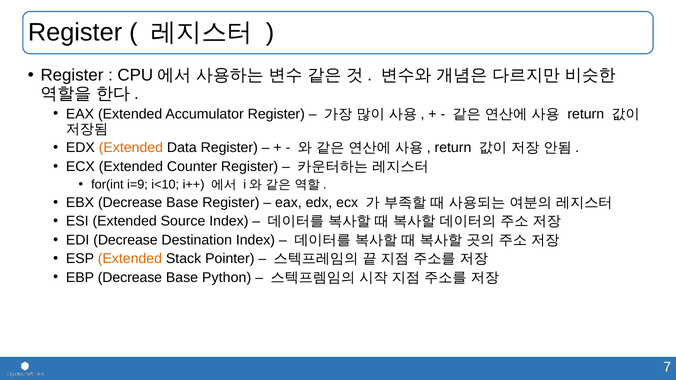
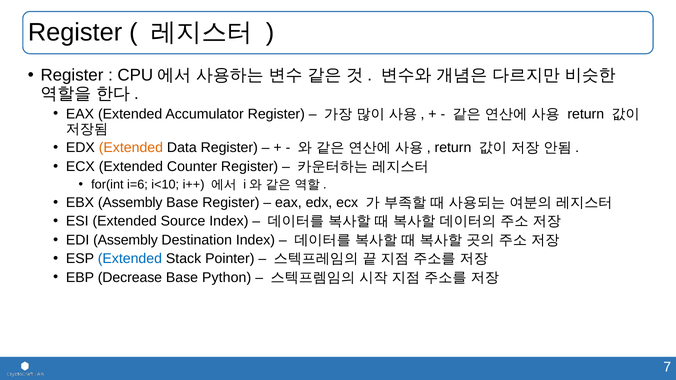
i=9: i=9 -> i=6
EBX Decrease: Decrease -> Assembly
EDI Decrease: Decrease -> Assembly
Extended at (130, 259) colour: orange -> blue
